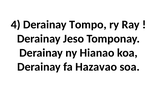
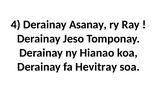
Tompo: Tompo -> Asanay
Hazavao: Hazavao -> Hevitray
